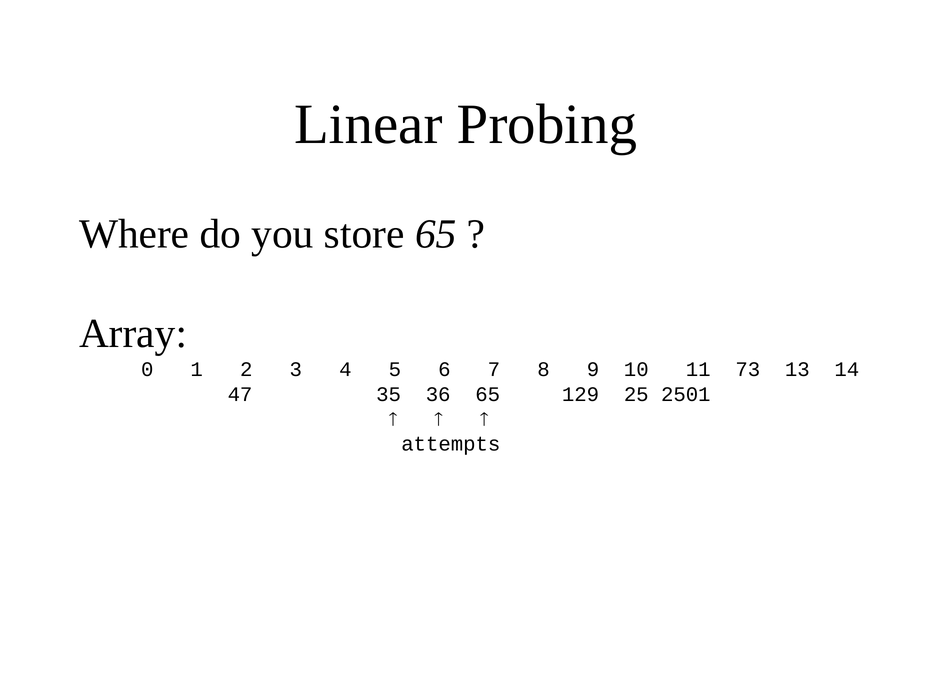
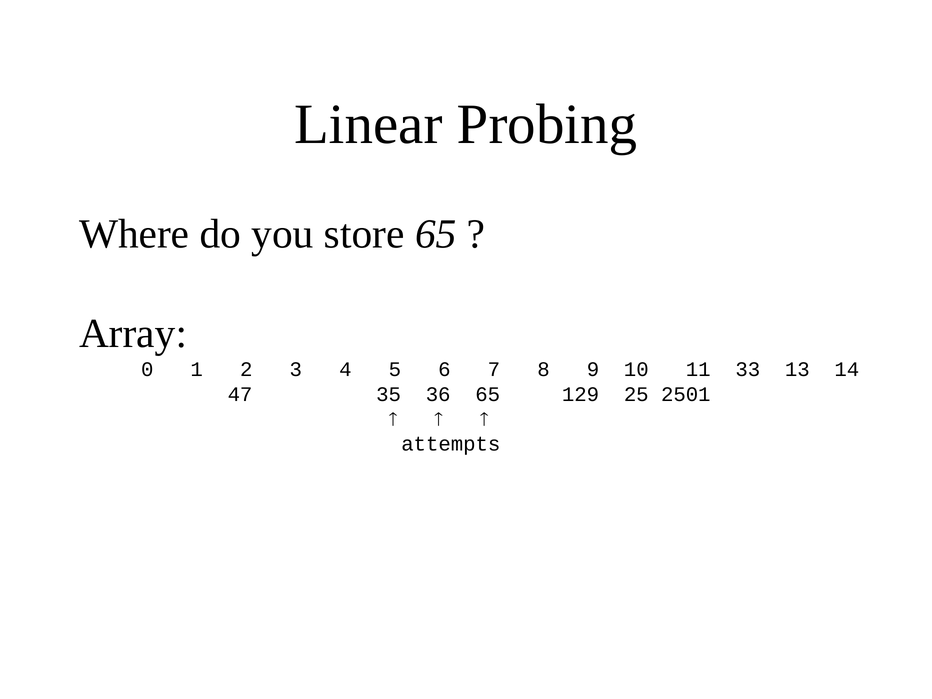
73: 73 -> 33
